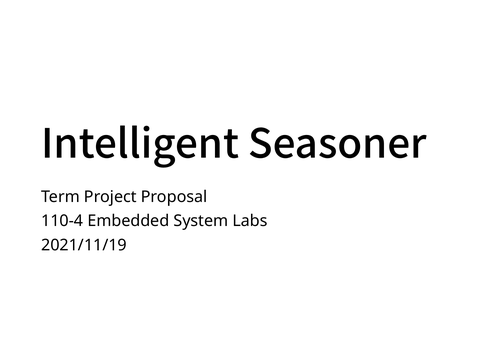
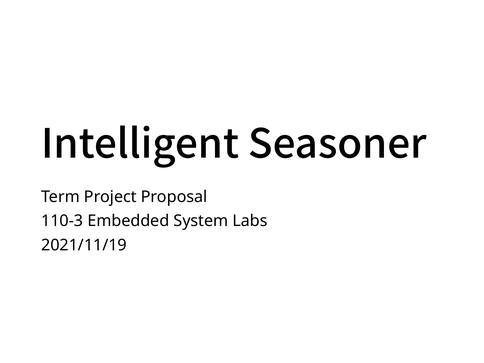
110-4: 110-4 -> 110-3
